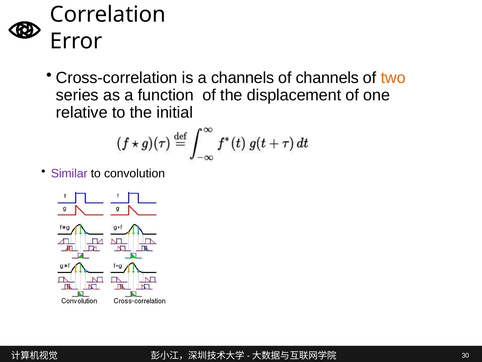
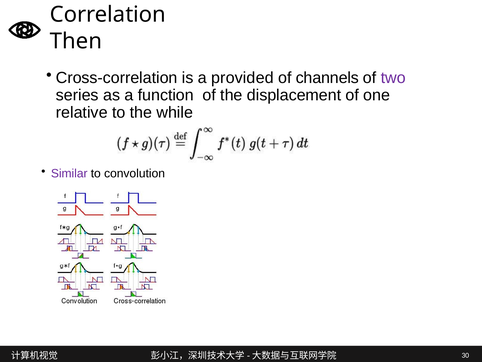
Error: Error -> Then
a channels: channels -> provided
two colour: orange -> purple
initial: initial -> while
